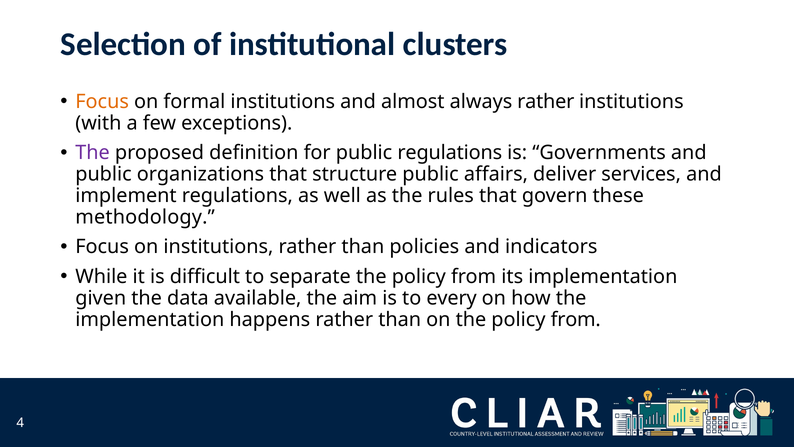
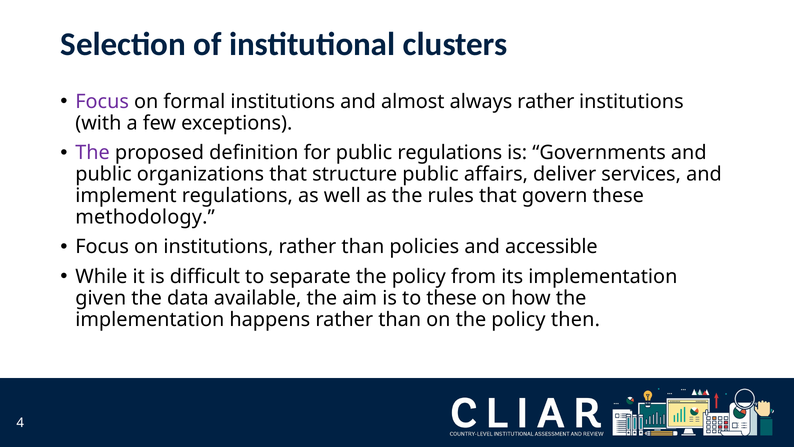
Focus at (102, 102) colour: orange -> purple
indicators: indicators -> accessible
to every: every -> these
on the policy from: from -> then
